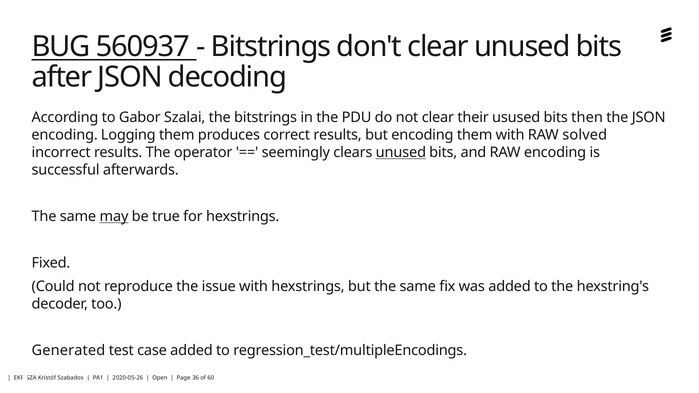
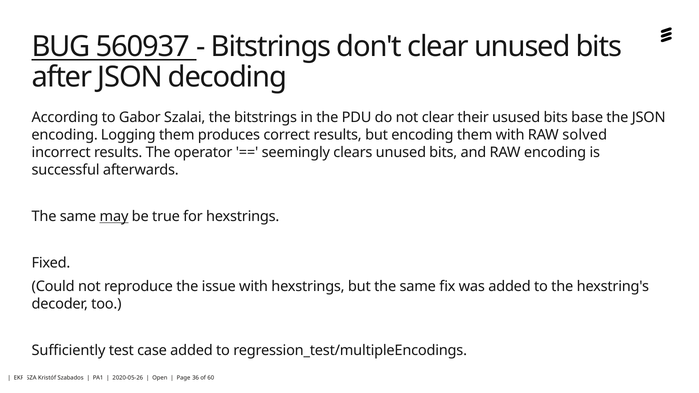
then: then -> base
unused at (401, 153) underline: present -> none
Generated: Generated -> Sufficiently
